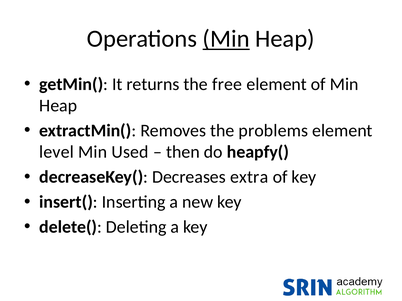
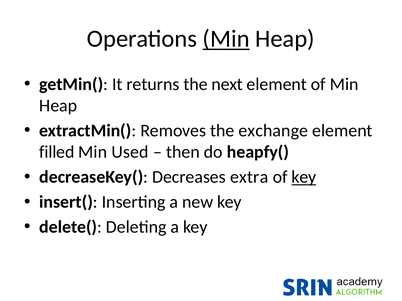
free: free -> next
problems: problems -> exchange
level: level -> filled
key at (304, 177) underline: none -> present
